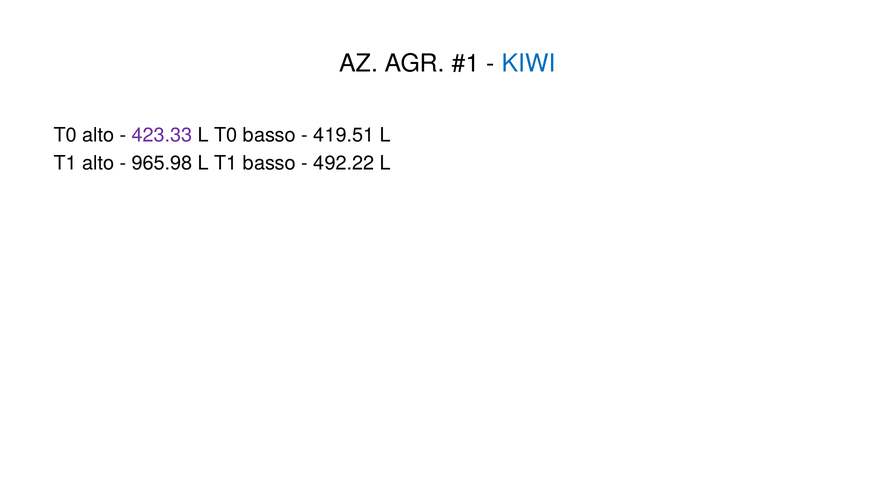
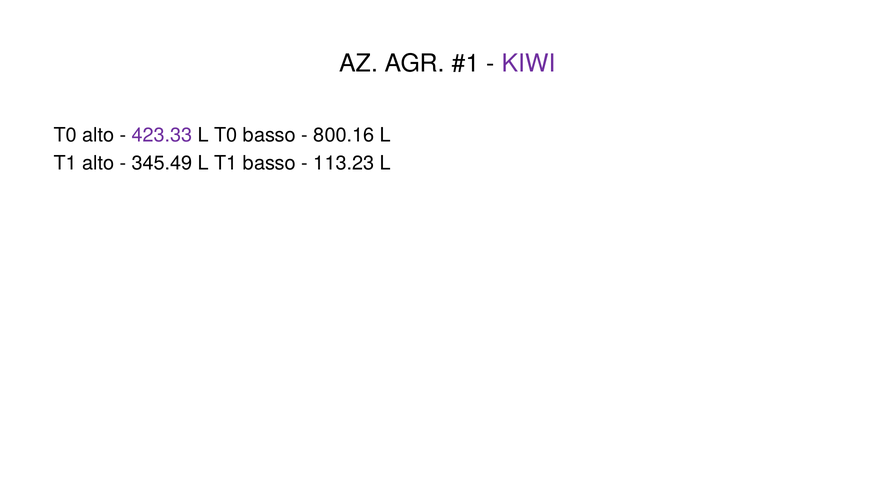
KIWI colour: blue -> purple
419.51: 419.51 -> 800.16
965.98: 965.98 -> 345.49
492.22: 492.22 -> 113.23
